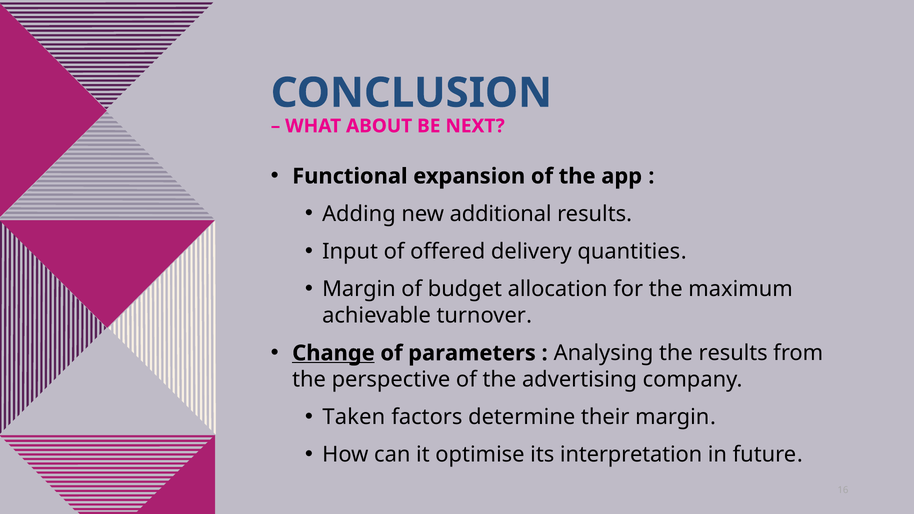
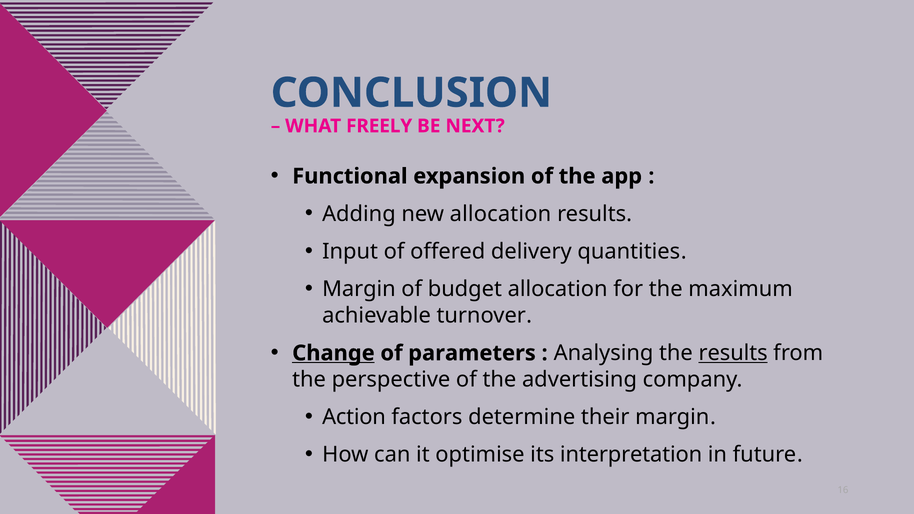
ABOUT: ABOUT -> FREELY
new additional: additional -> allocation
results at (733, 353) underline: none -> present
Taken: Taken -> Action
